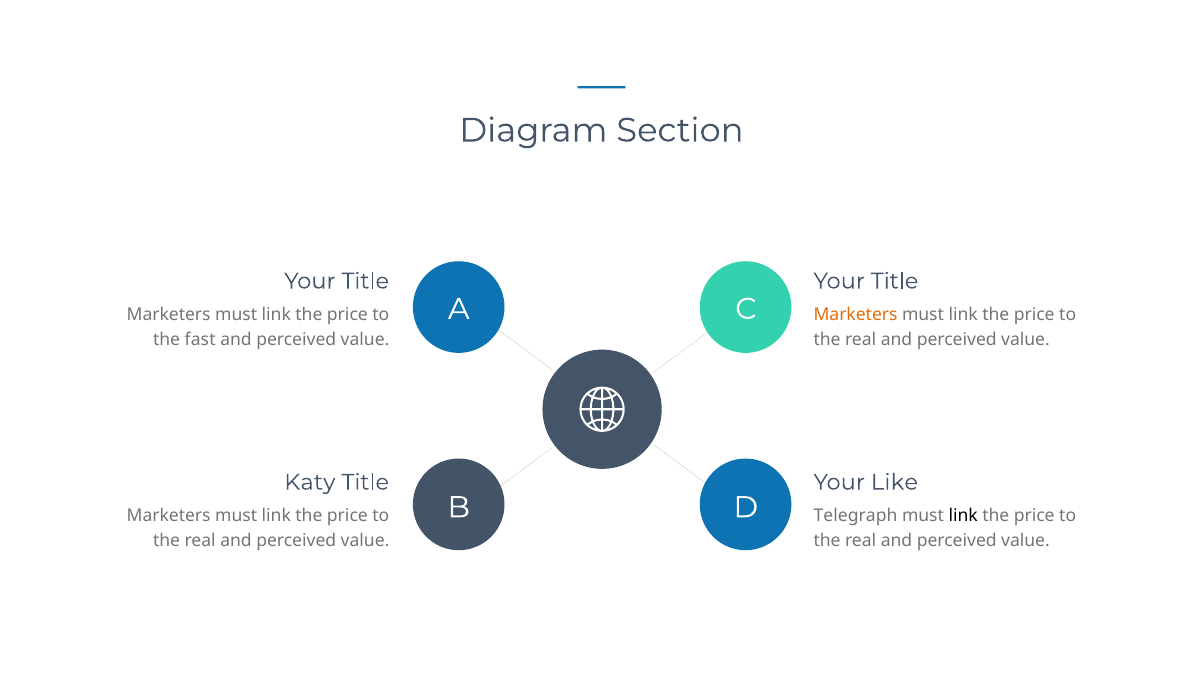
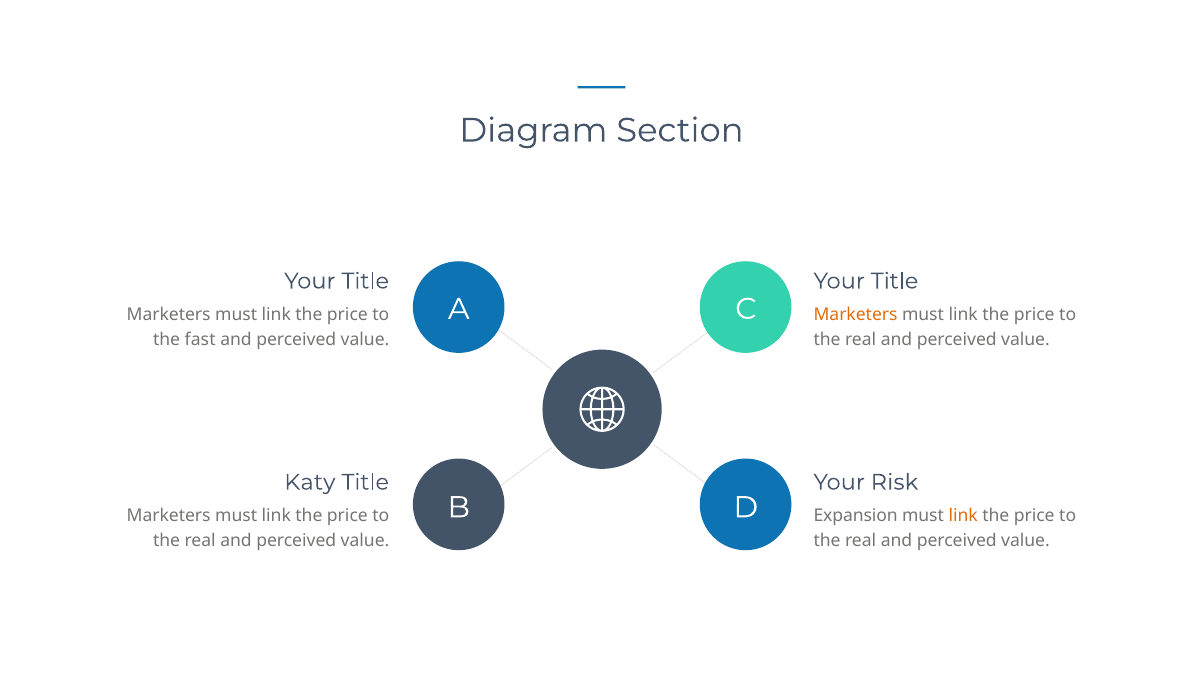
Like: Like -> Risk
Telegraph: Telegraph -> Expansion
link at (963, 515) colour: black -> orange
